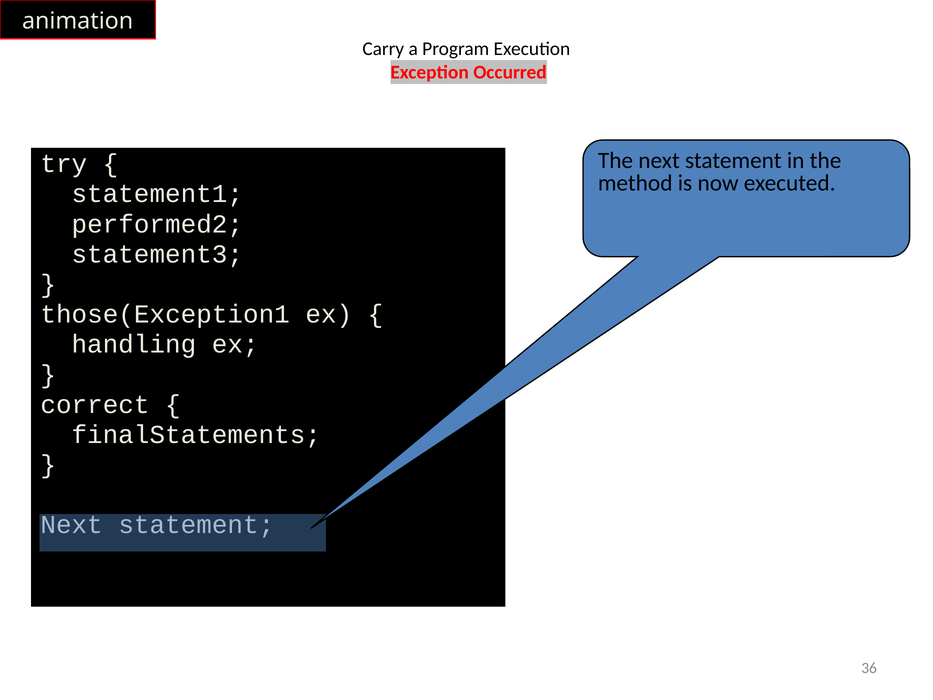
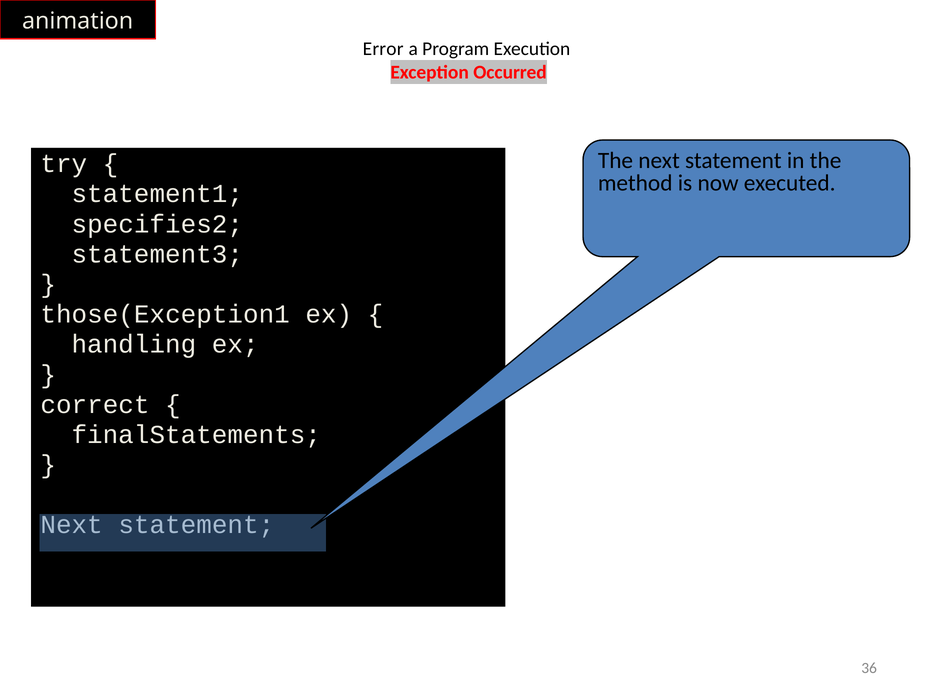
Carry: Carry -> Error
performed2: performed2 -> specifies2
